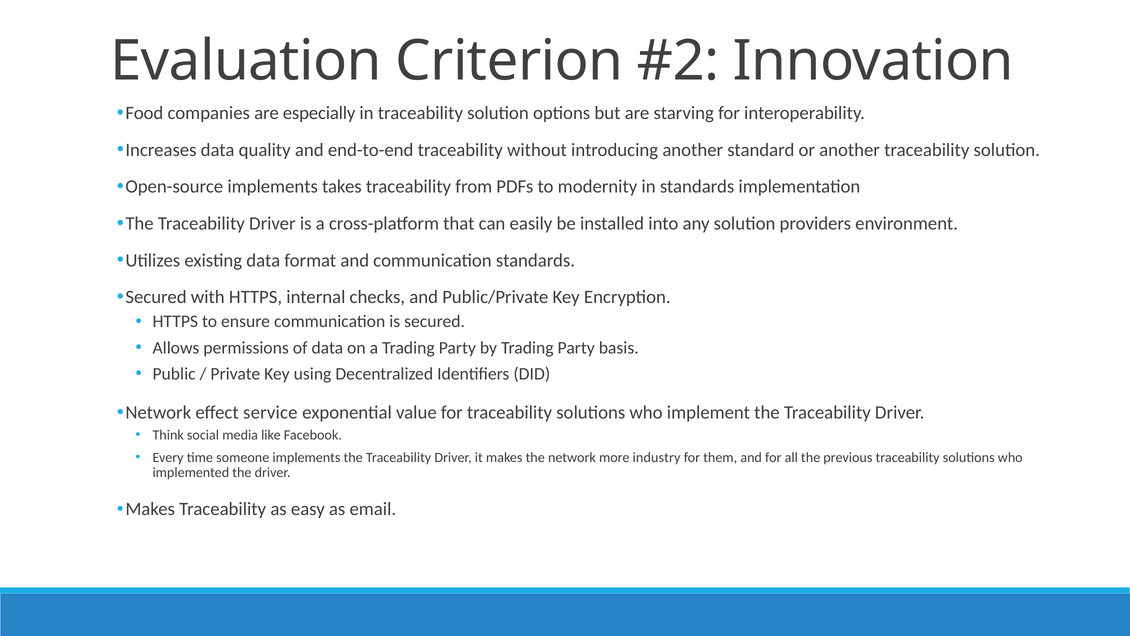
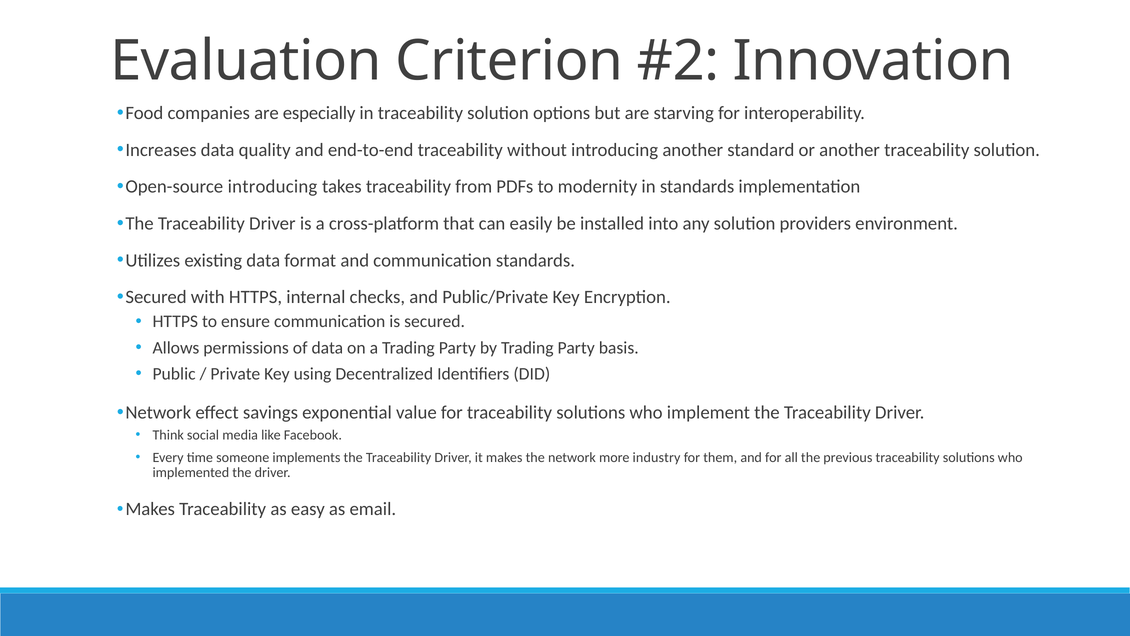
Open-source implements: implements -> introducing
service: service -> savings
